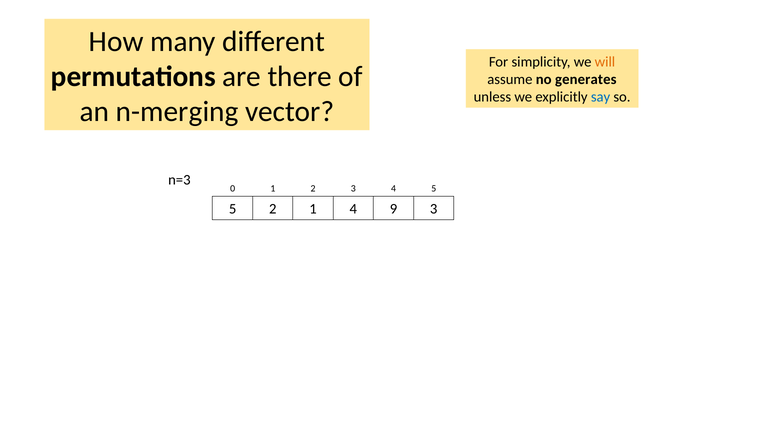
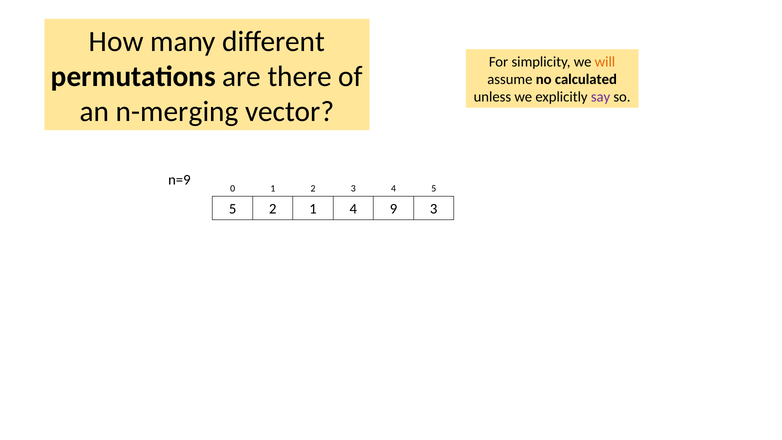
generates: generates -> calculated
say colour: blue -> purple
n=3: n=3 -> n=9
